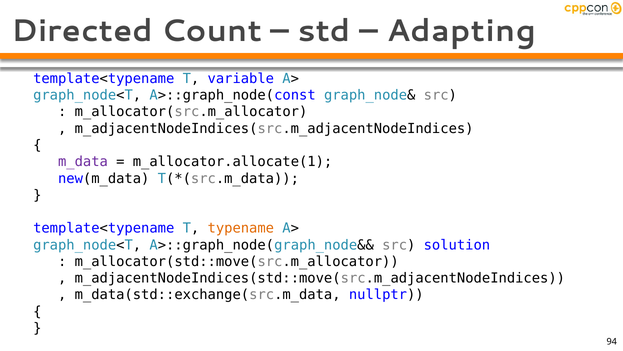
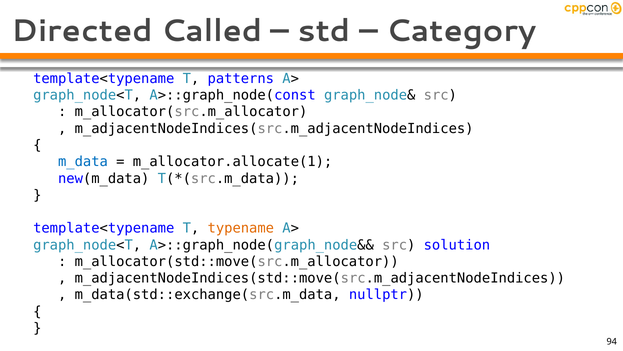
Count: Count -> Called
Adapting: Adapting -> Category
variable: variable -> patterns
m_data colour: purple -> blue
